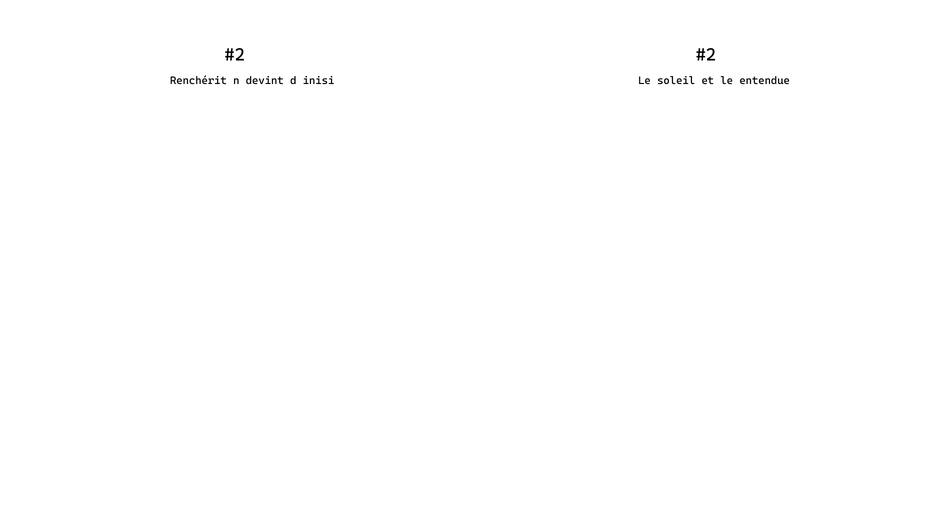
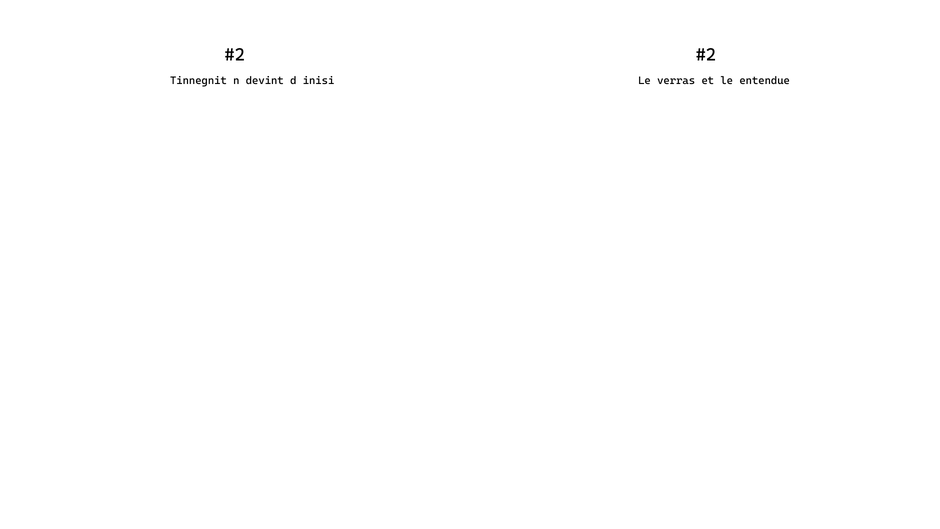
Renchérit: Renchérit -> Tinnegnit
soleil: soleil -> verras
